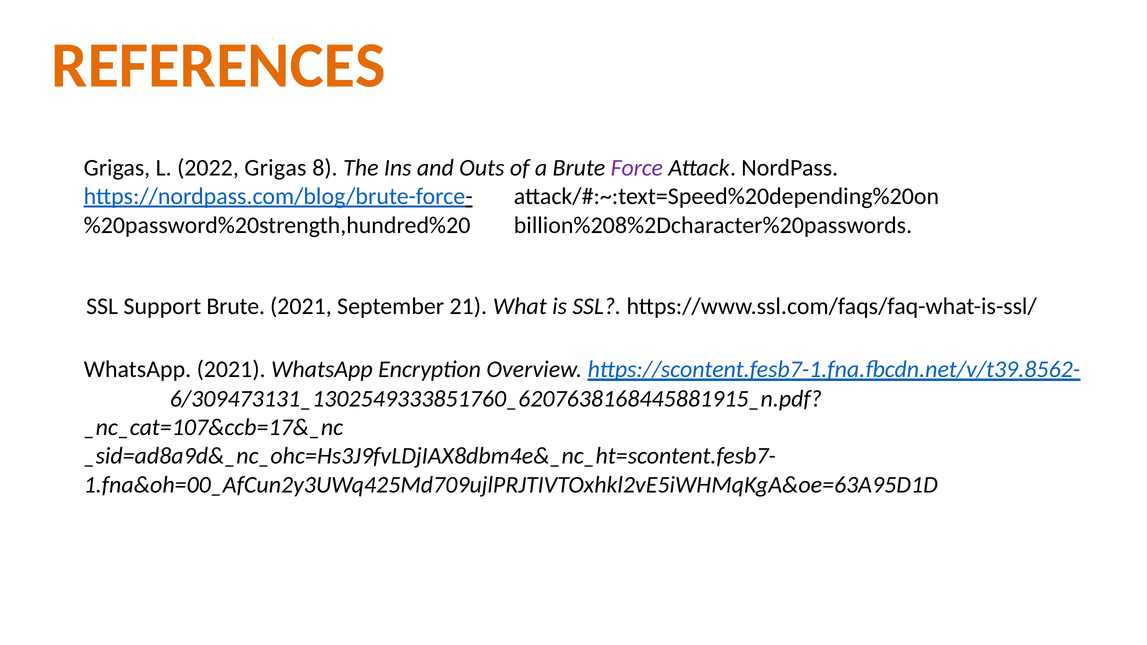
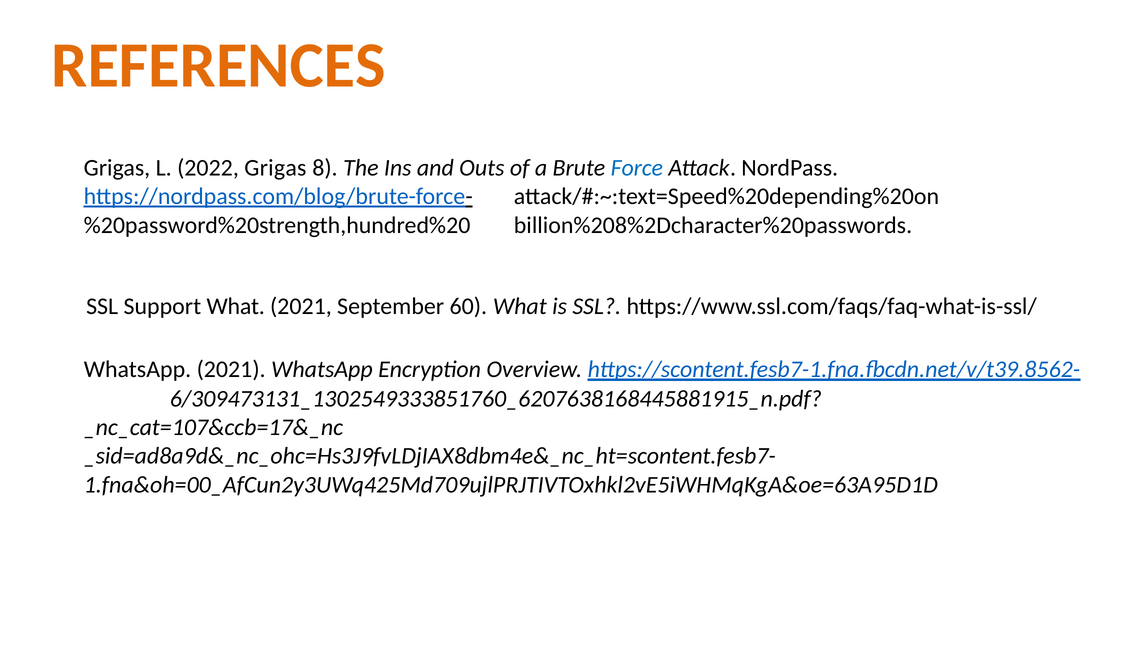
Force colour: purple -> blue
Support Brute: Brute -> What
21: 21 -> 60
